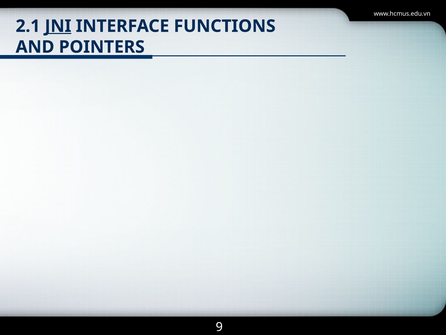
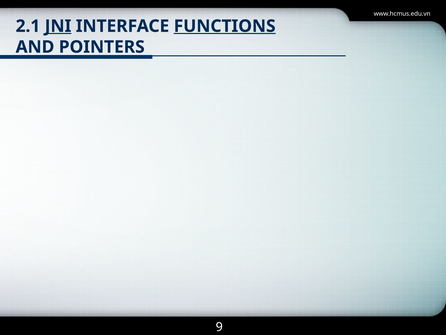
FUNCTIONS underline: none -> present
